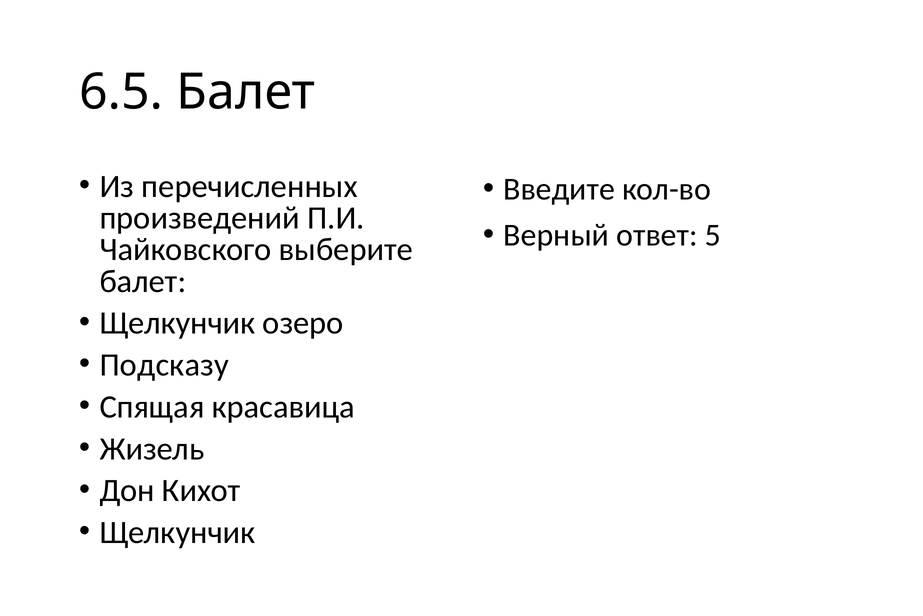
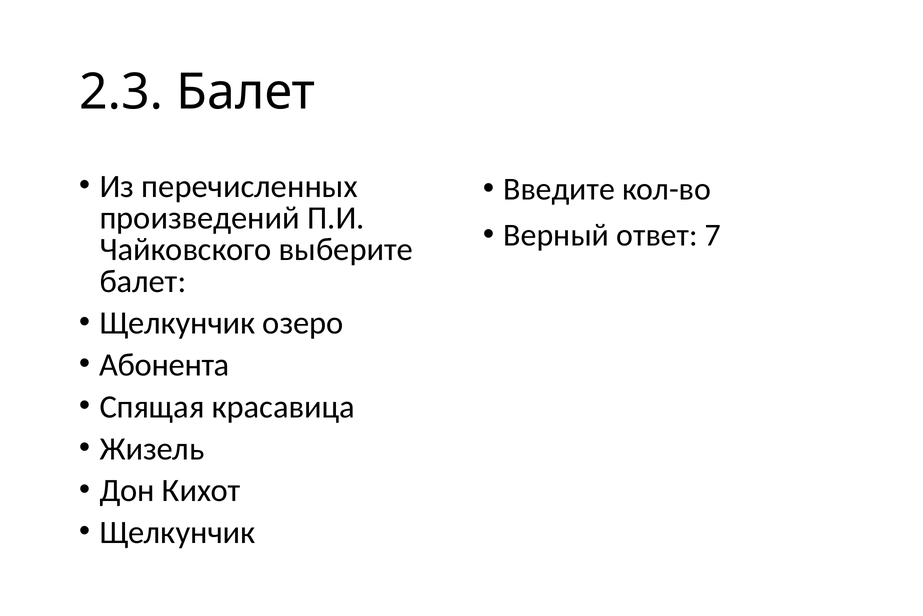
6.5: 6.5 -> 2.3
5: 5 -> 7
Подсказу: Подсказу -> Абонента
